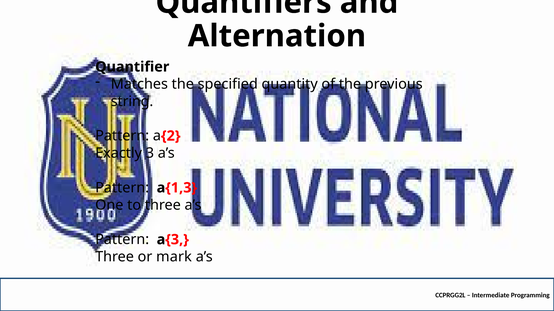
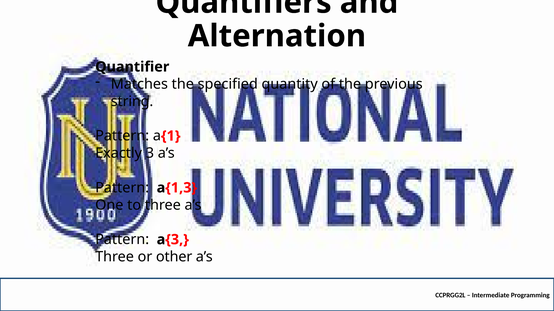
2: 2 -> 1
mark: mark -> other
